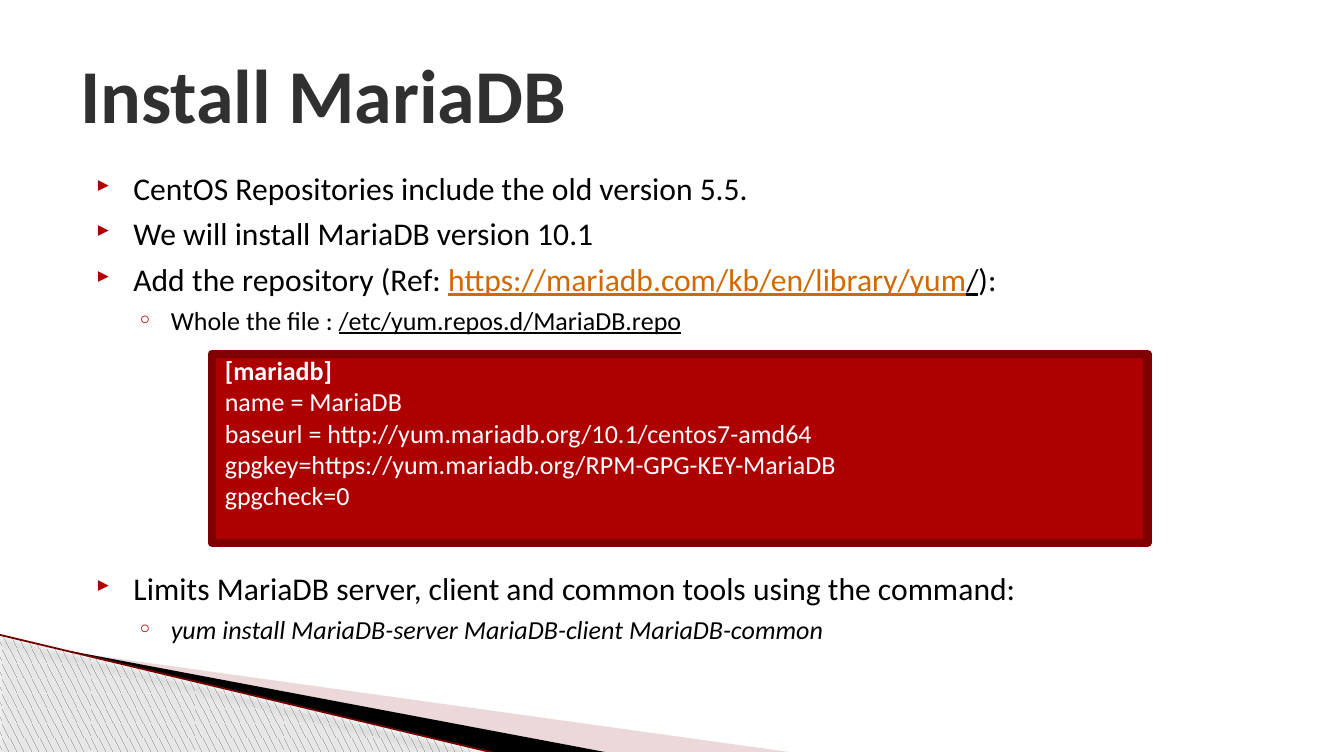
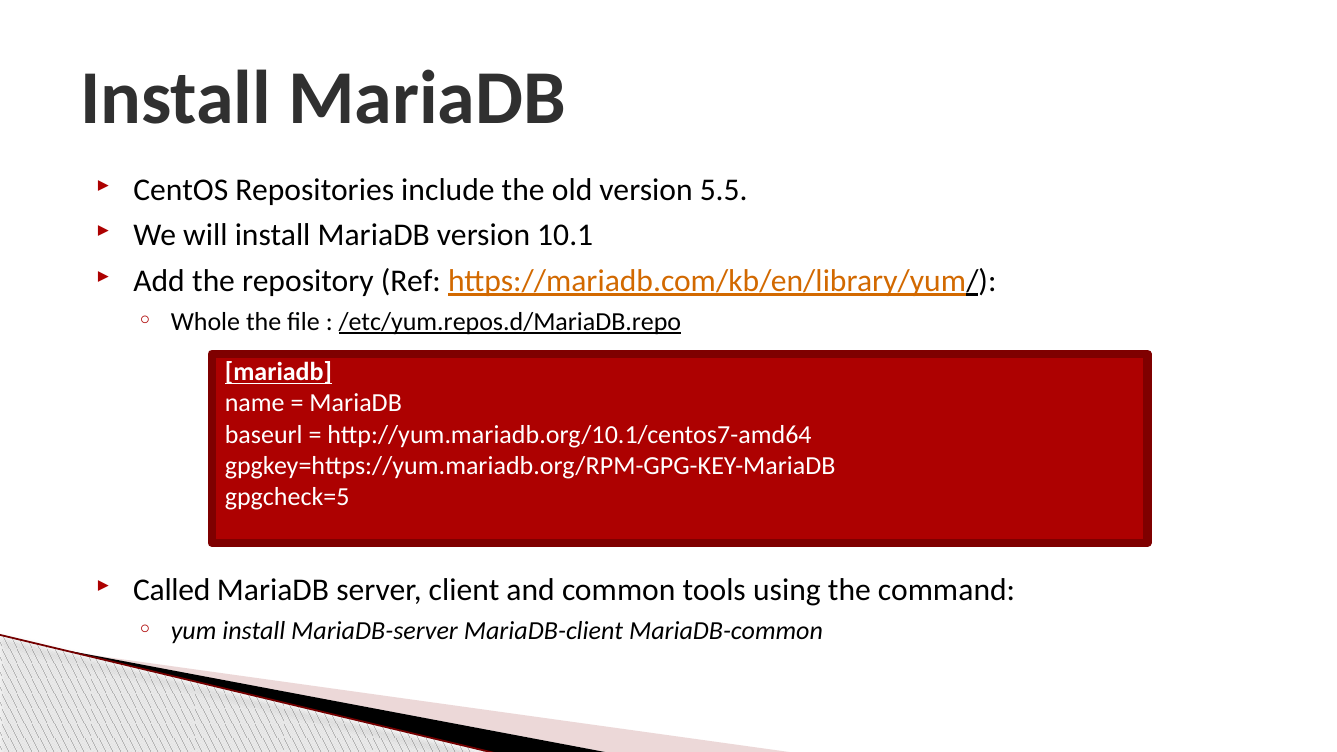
mariadb at (278, 372) underline: none -> present
gpgcheck=0: gpgcheck=0 -> gpgcheck=5
Limits: Limits -> Called
